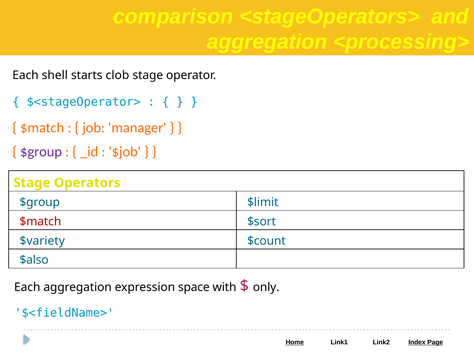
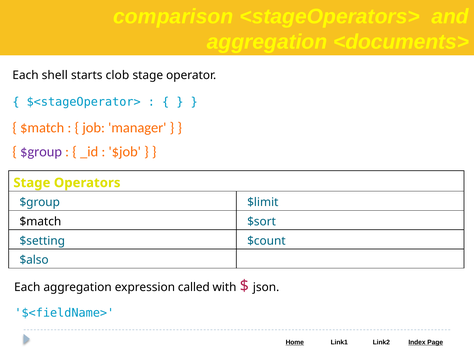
<processing>: <processing> -> <documents>
$match at (40, 221) colour: red -> black
$variety: $variety -> $setting
space: space -> called
only: only -> json
